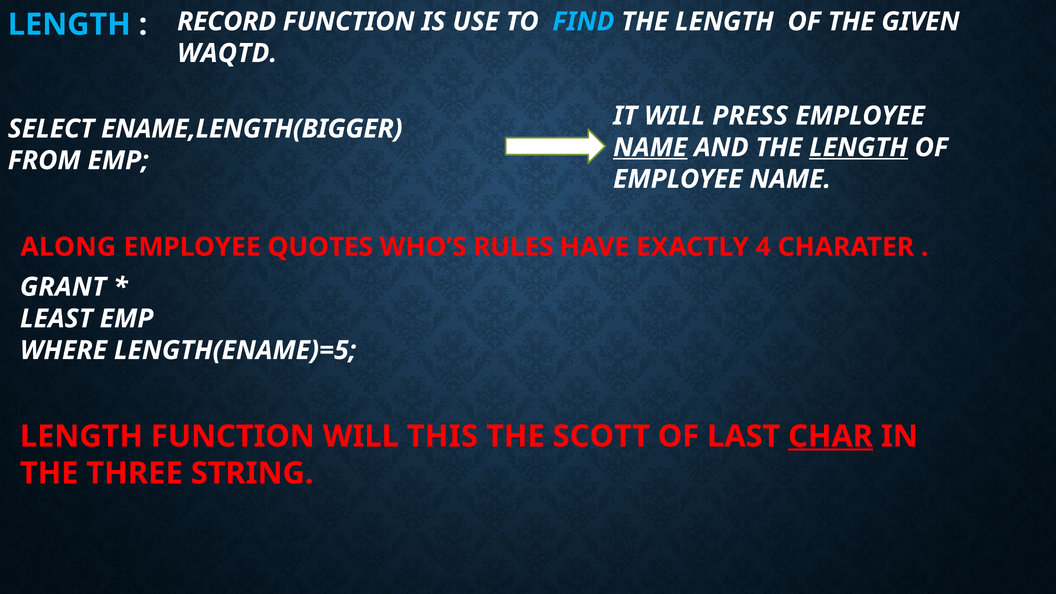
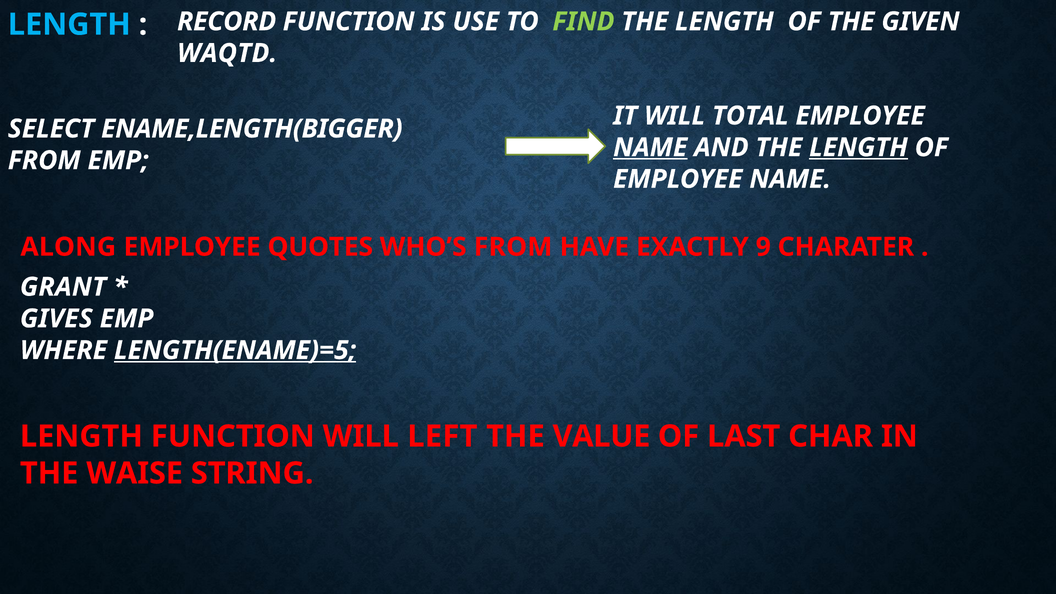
FIND colour: light blue -> light green
PRESS: PRESS -> TOTAL
WHO’S RULES: RULES -> FROM
4: 4 -> 9
LEAST: LEAST -> GIVES
LENGTH(ENAME)=5 underline: none -> present
THIS: THIS -> LEFT
SCOTT: SCOTT -> VALUE
CHAR underline: present -> none
THREE: THREE -> WAISE
